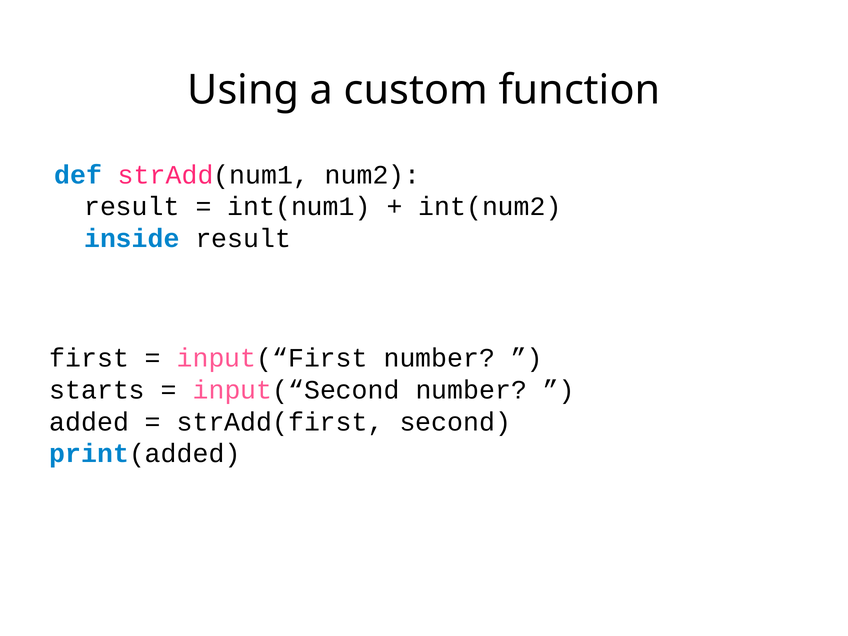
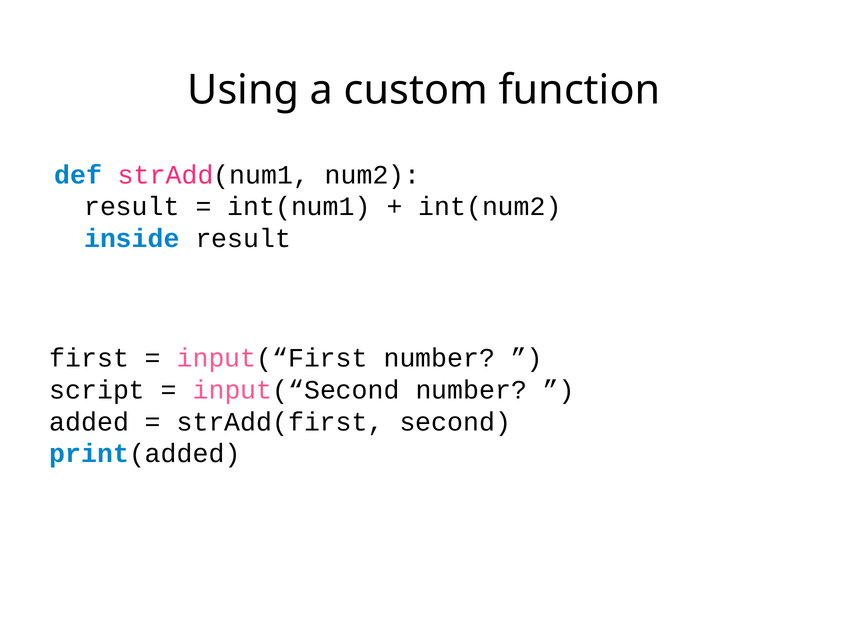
starts: starts -> script
